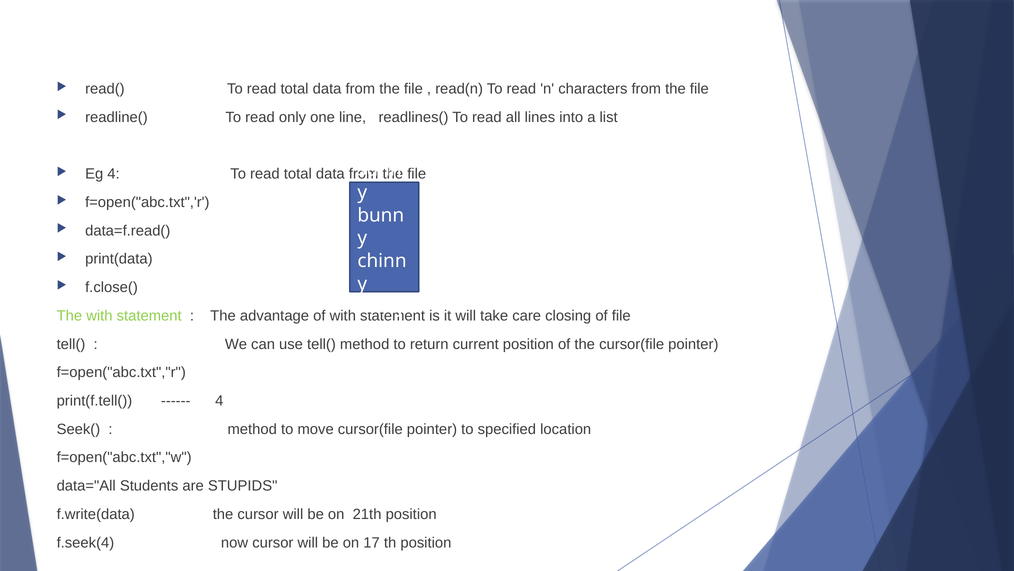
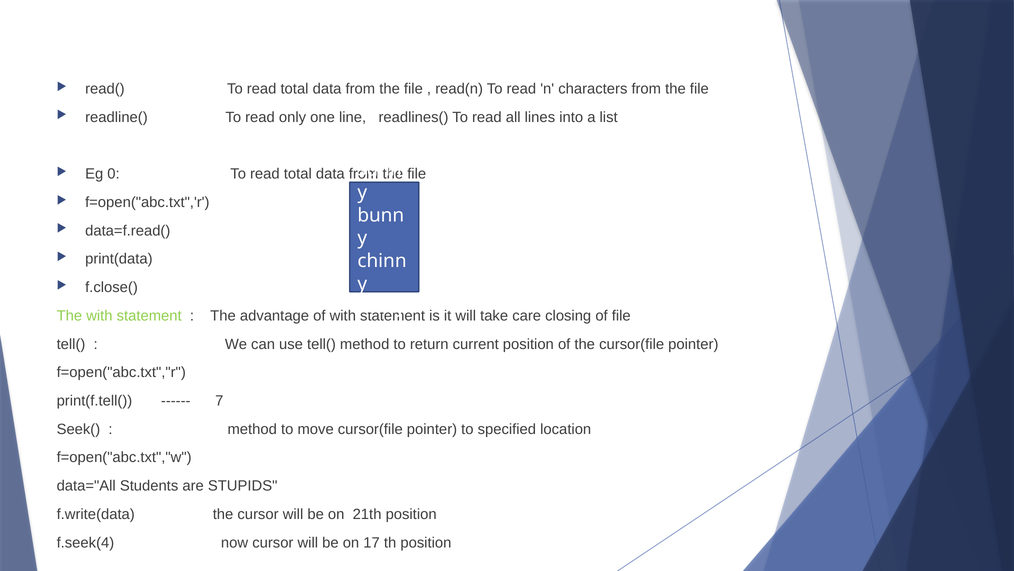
Eg 4: 4 -> 0
4 at (219, 400): 4 -> 7
